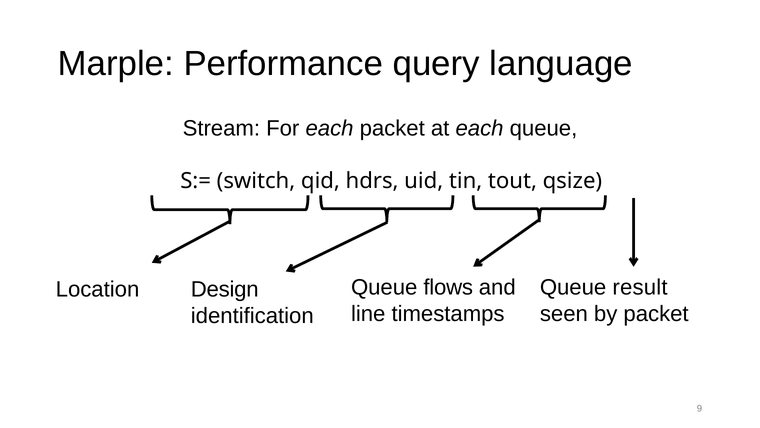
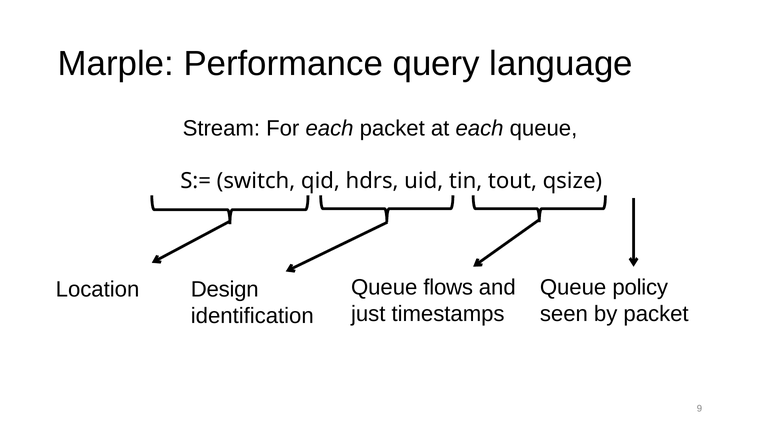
result: result -> policy
line: line -> just
